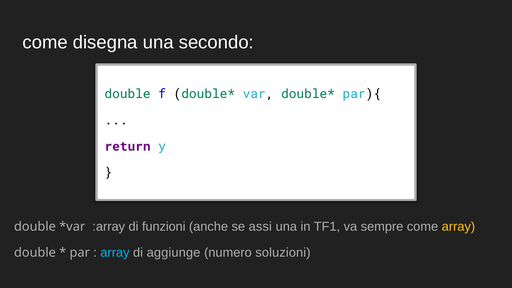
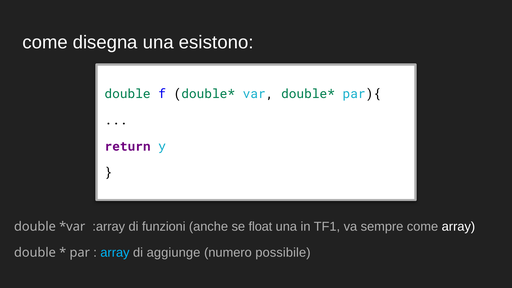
secondo: secondo -> esistono
assi: assi -> float
array at (458, 226) colour: yellow -> white
soluzioni: soluzioni -> possibile
